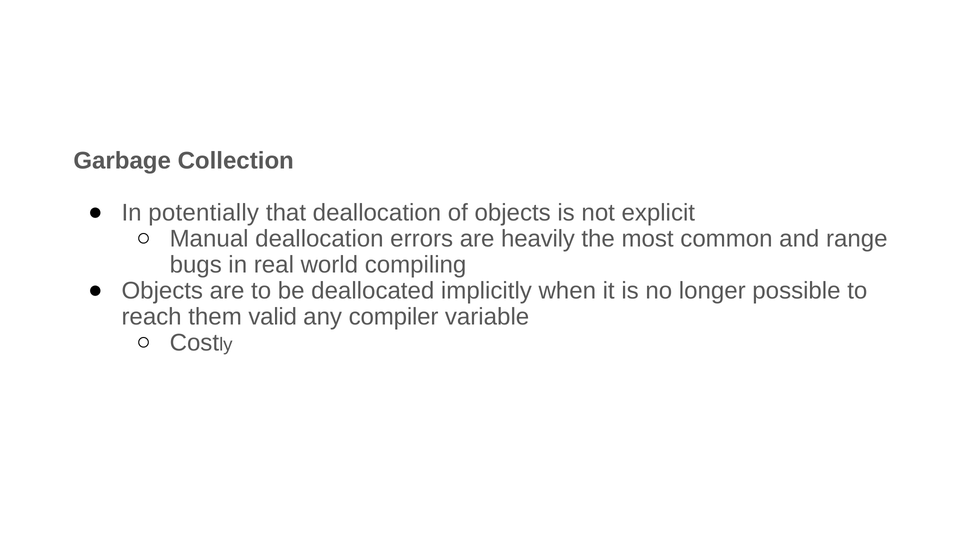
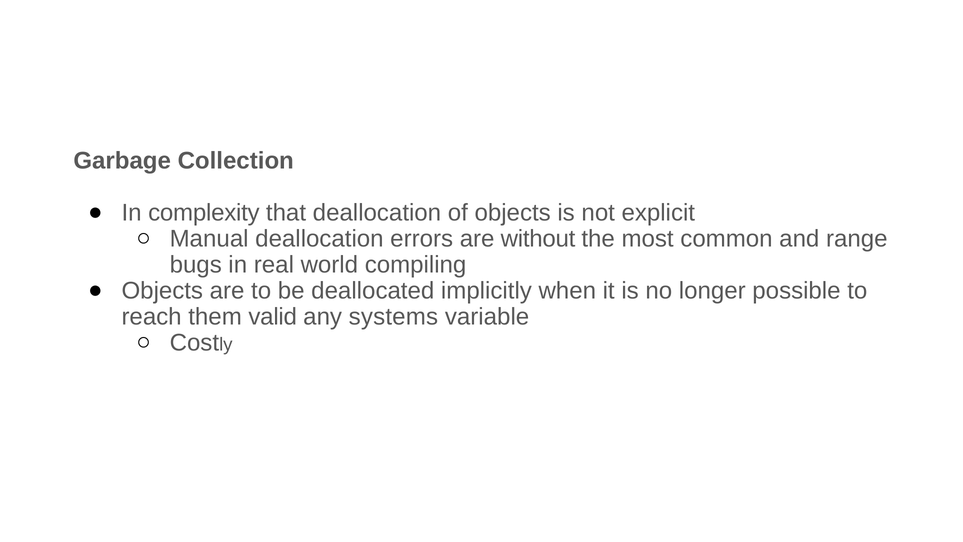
potentially: potentially -> complexity
heavily: heavily -> without
compiler: compiler -> systems
